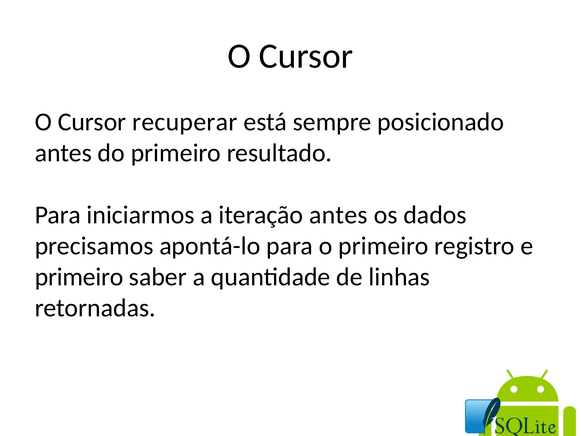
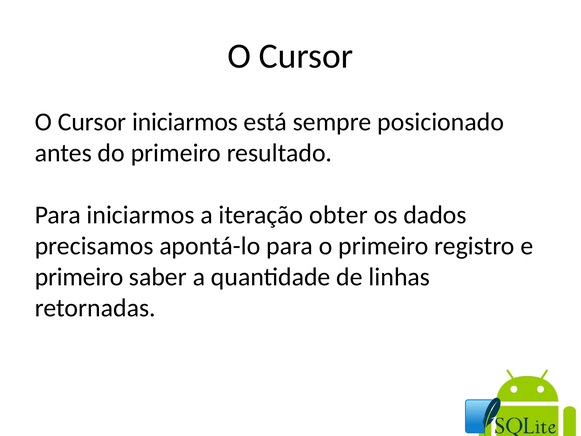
Cursor recuperar: recuperar -> iniciarmos
iteração antes: antes -> obter
